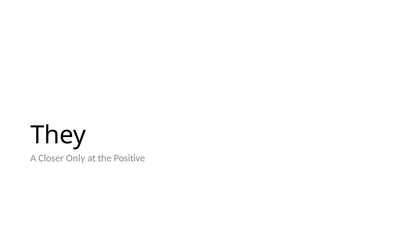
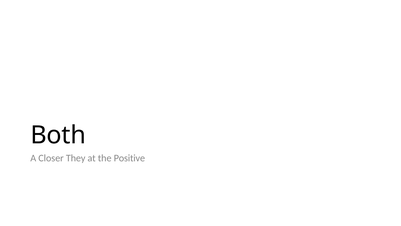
They: They -> Both
Only: Only -> They
